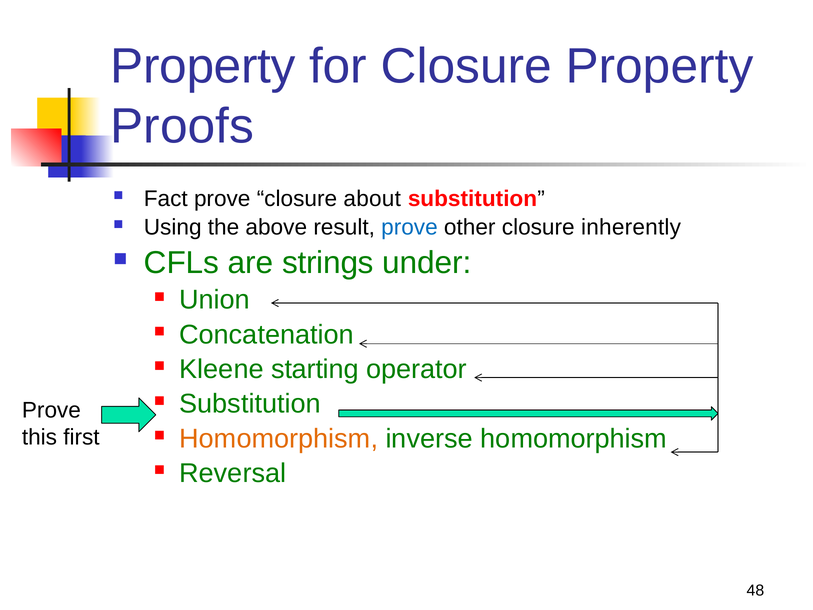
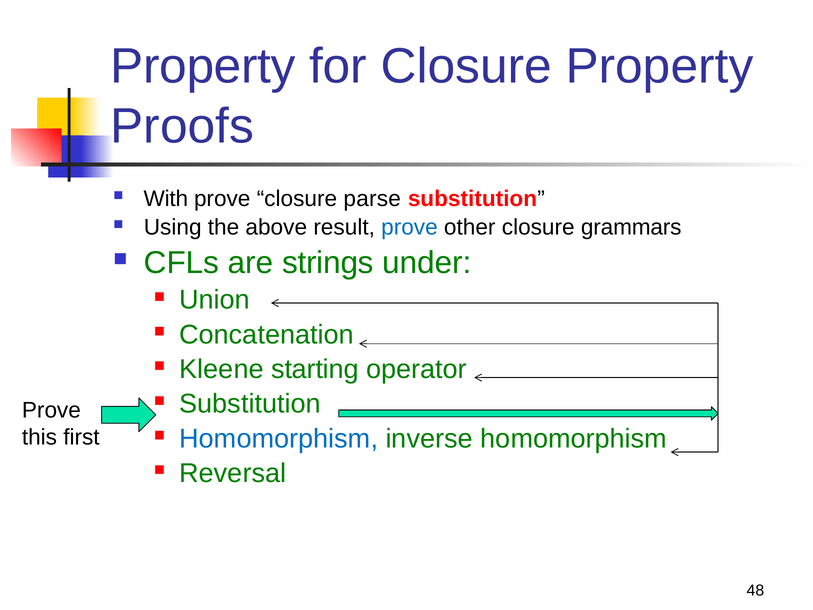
Fact: Fact -> With
about: about -> parse
inherently: inherently -> grammars
Homomorphism at (279, 439) colour: orange -> blue
